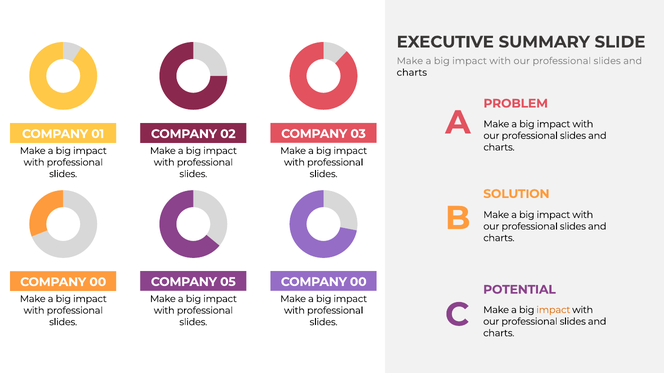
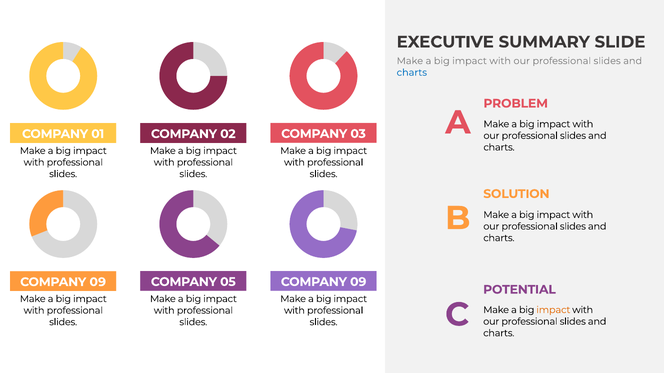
charts at (412, 73) colour: black -> blue
00 at (358, 282): 00 -> 09
00 at (98, 282): 00 -> 09
